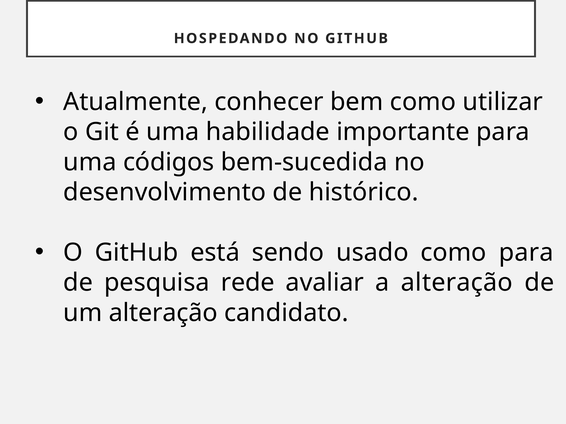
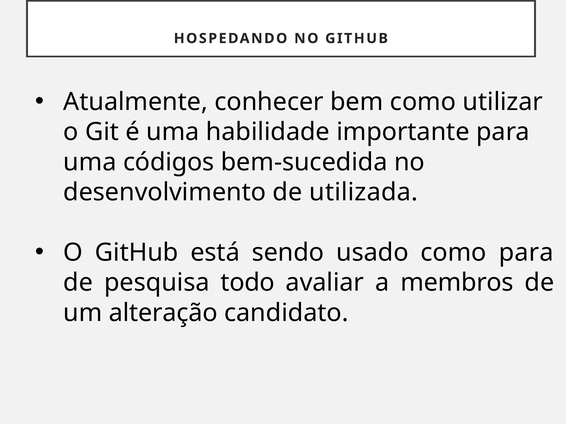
histórico: histórico -> utilizada
rede: rede -> todo
a alteração: alteração -> membros
